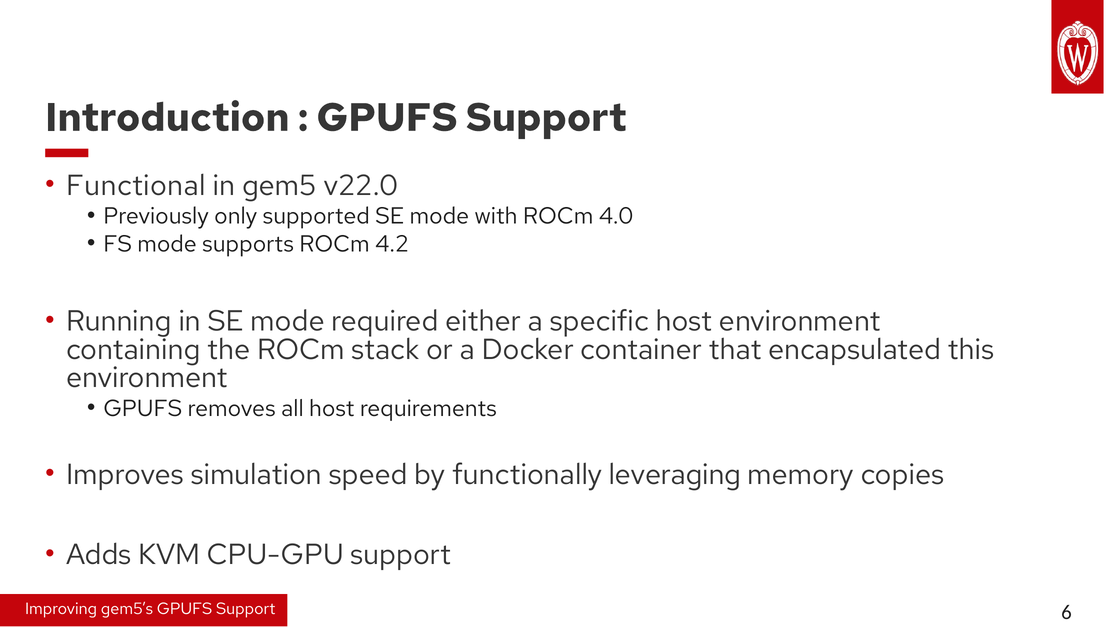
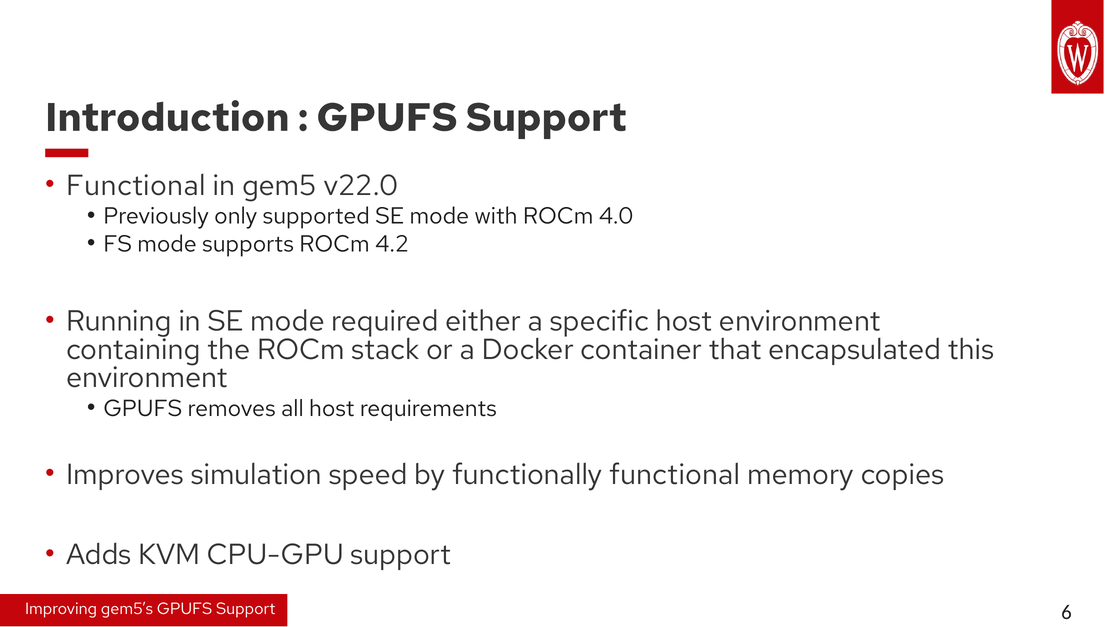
functionally leveraging: leveraging -> functional
